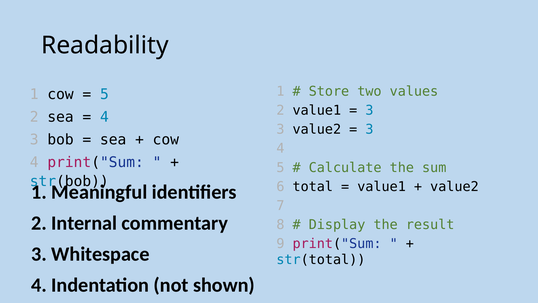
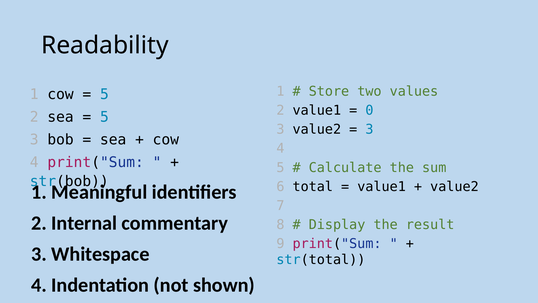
3 at (369, 110): 3 -> 0
4 at (104, 117): 4 -> 5
